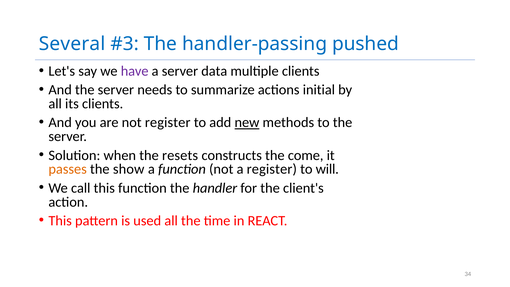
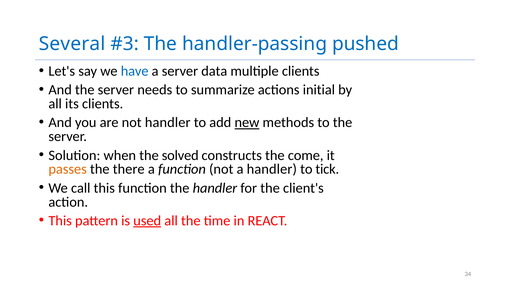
have colour: purple -> blue
not register: register -> handler
resets: resets -> solved
show: show -> there
a register: register -> handler
will: will -> tick
used underline: none -> present
